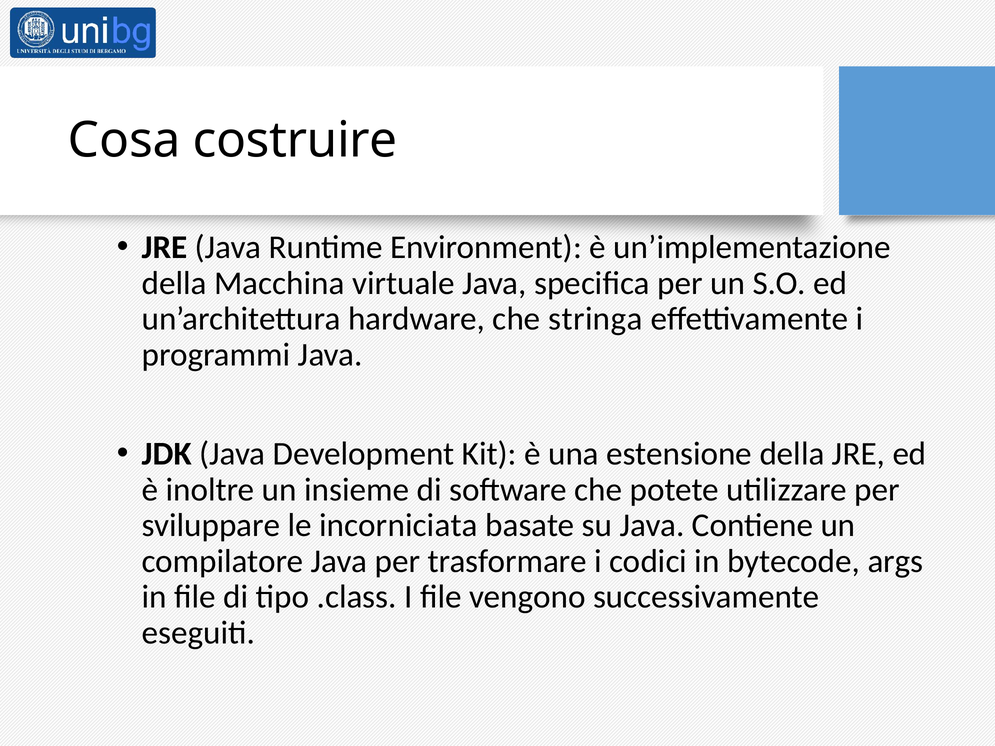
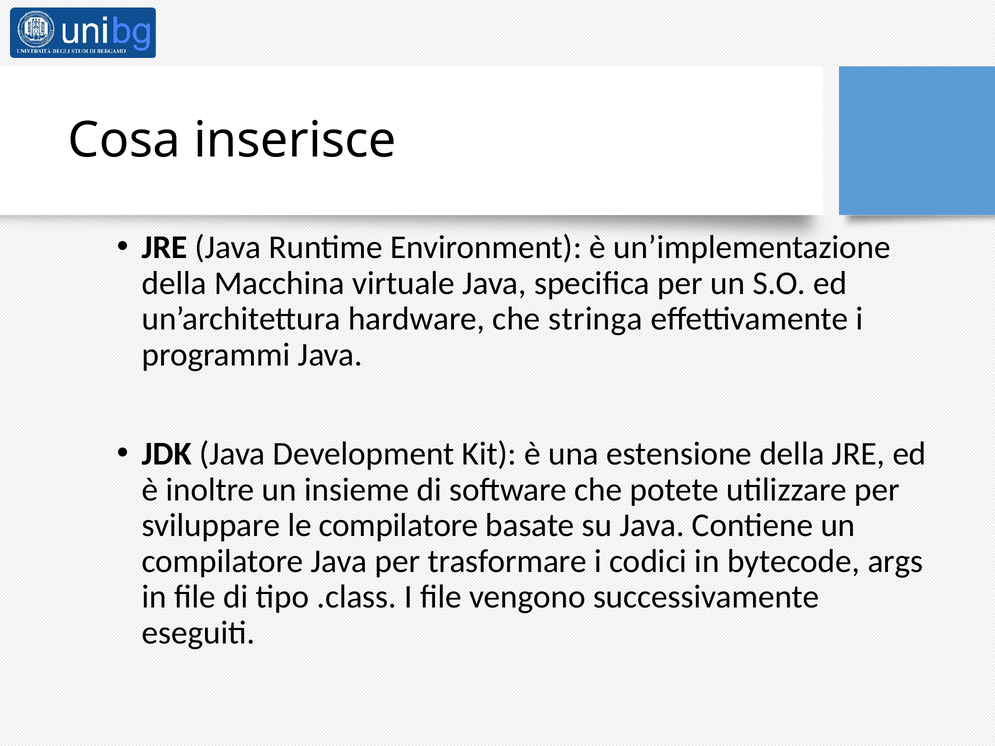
costruire: costruire -> inserisce
le incorniciata: incorniciata -> compilatore
